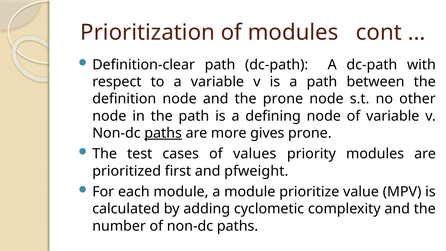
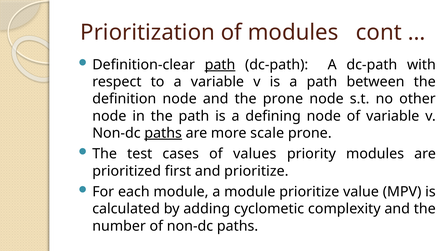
path at (220, 65) underline: none -> present
gives: gives -> scale
and pfweight: pfweight -> prioritize
